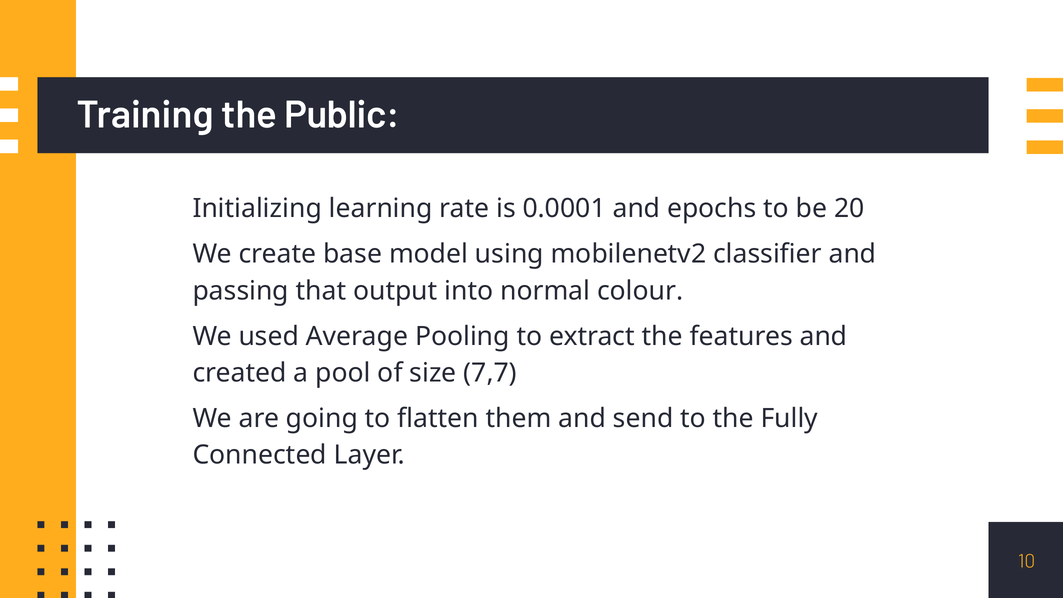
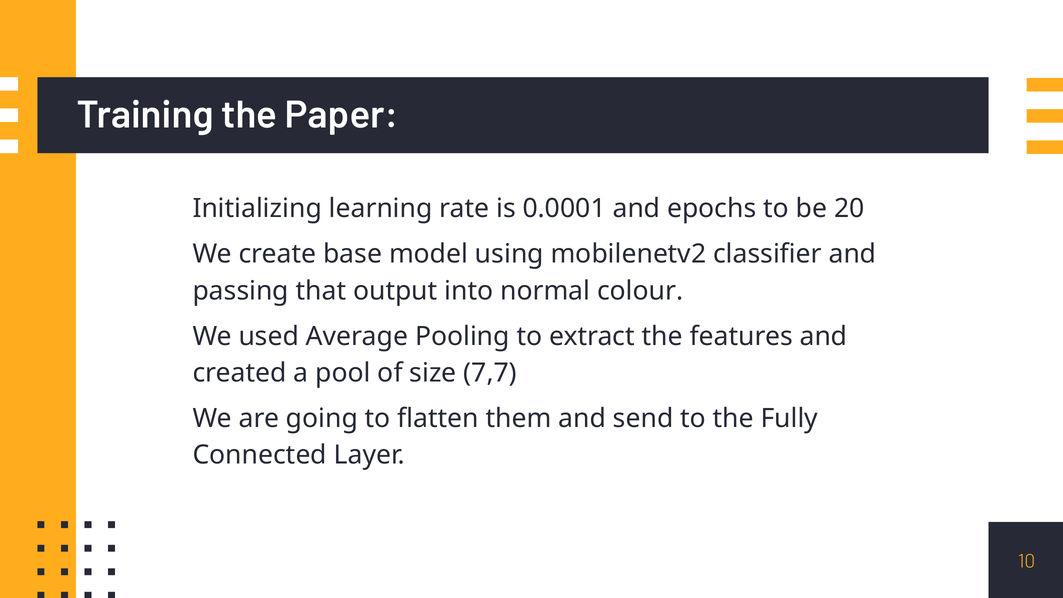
Public: Public -> Paper
